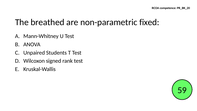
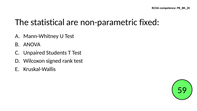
breathed: breathed -> statistical
